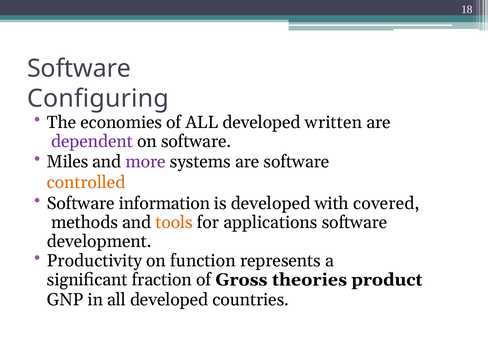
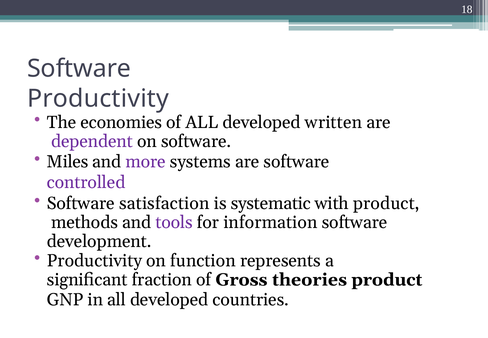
Configuring at (98, 99): Configuring -> Productivity
controlled colour: orange -> purple
information: information -> satisfaction
is developed: developed -> systematic
with covered: covered -> product
tools colour: orange -> purple
applications: applications -> information
